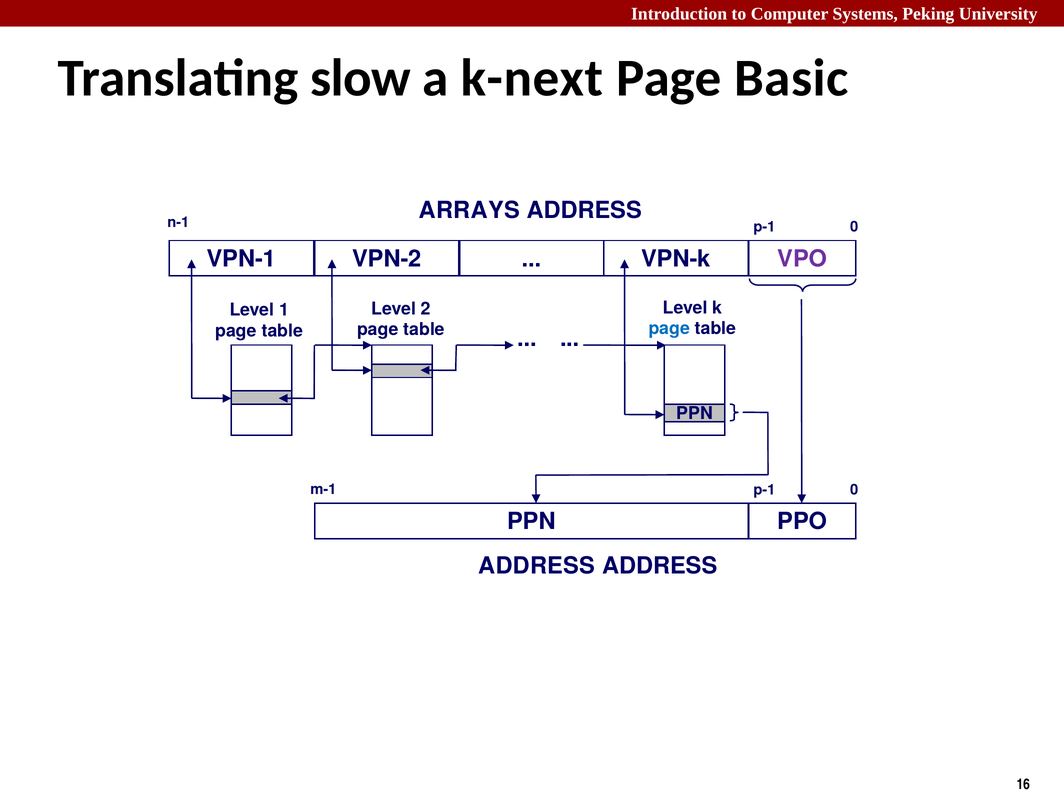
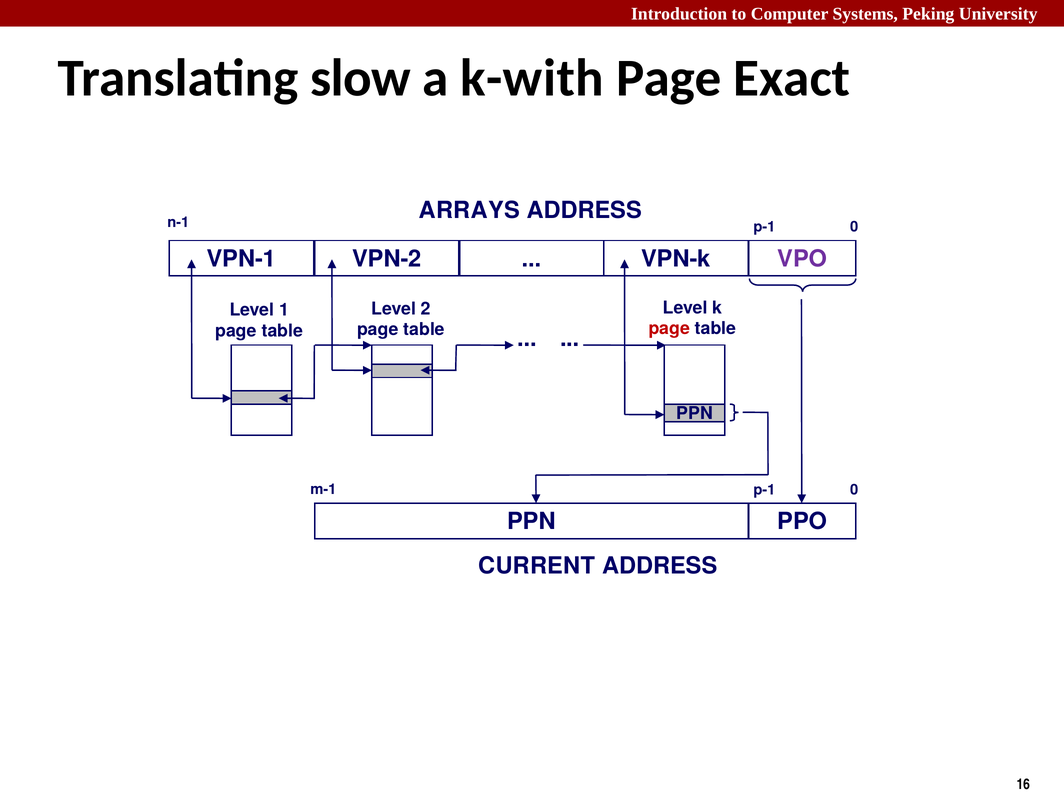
k-next: k-next -> k-with
Basic: Basic -> Exact
page at (669, 329) colour: blue -> red
ADDRESS at (537, 566): ADDRESS -> CURRENT
